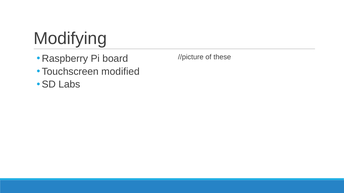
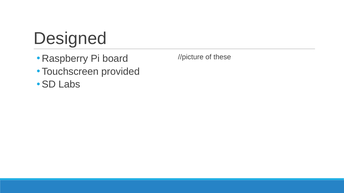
Modifying: Modifying -> Designed
modified: modified -> provided
